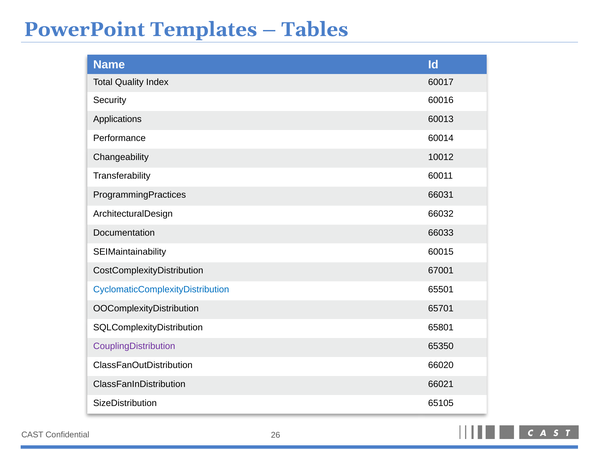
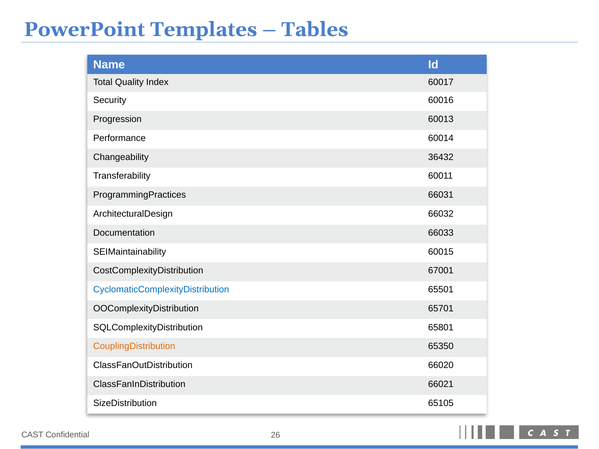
Applications: Applications -> Progression
10012: 10012 -> 36432
CouplingDistribution colour: purple -> orange
